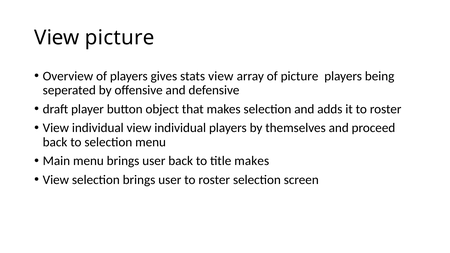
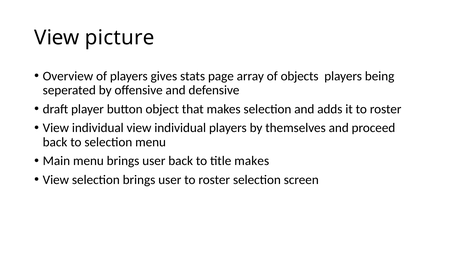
stats view: view -> page
of picture: picture -> objects
